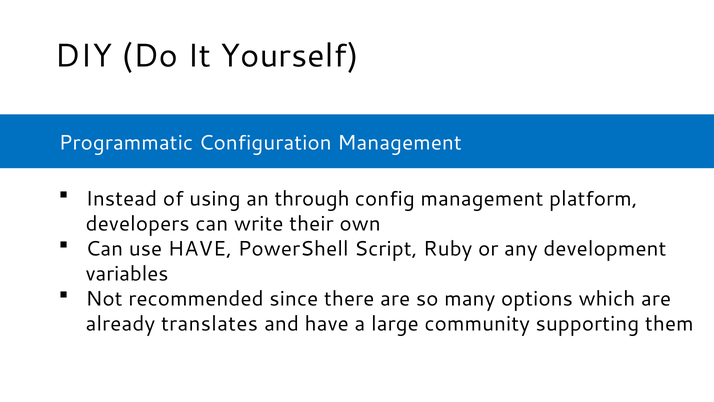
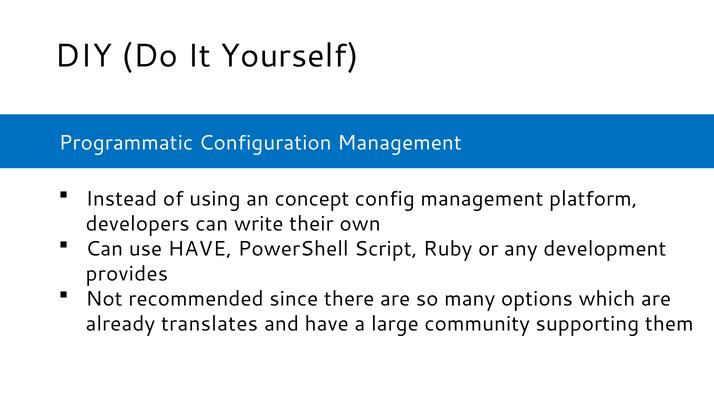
through: through -> concept
variables: variables -> provides
